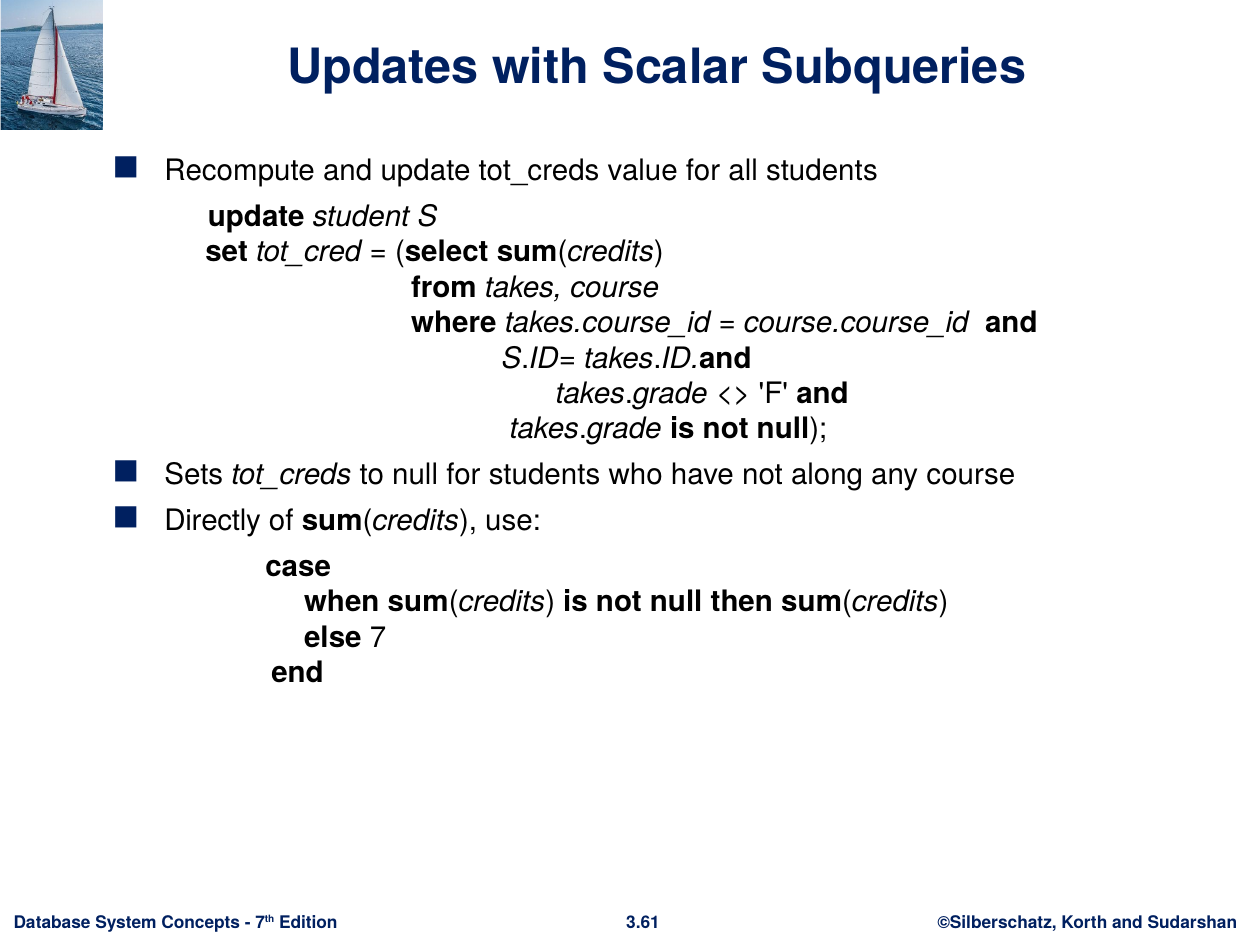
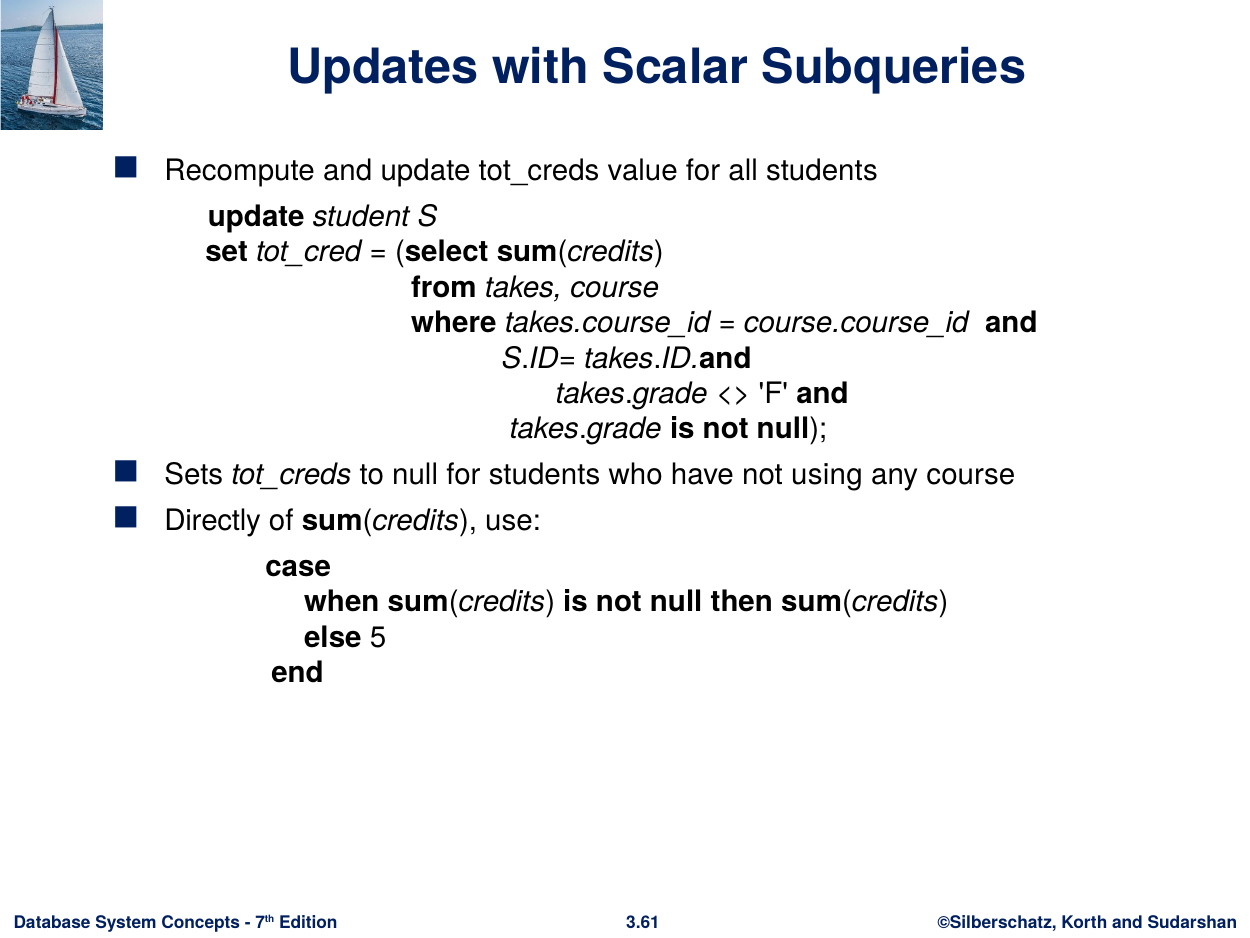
along: along -> using
7: 7 -> 5
